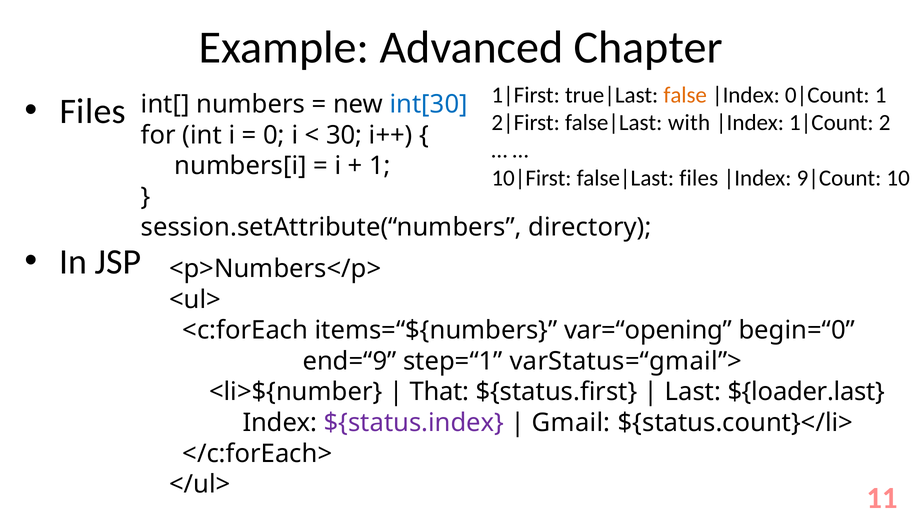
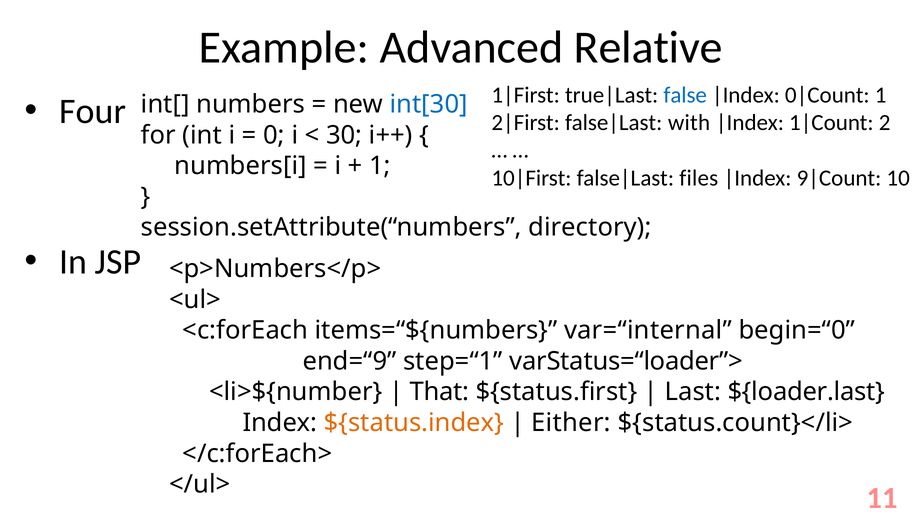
Chapter: Chapter -> Relative
false colour: orange -> blue
Files at (93, 111): Files -> Four
var=“opening: var=“opening -> var=“internal
varStatus=“gmail”>: varStatus=“gmail”> -> varStatus=“loader”>
${status.index colour: purple -> orange
Gmail: Gmail -> Either
